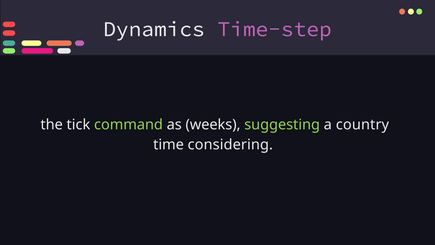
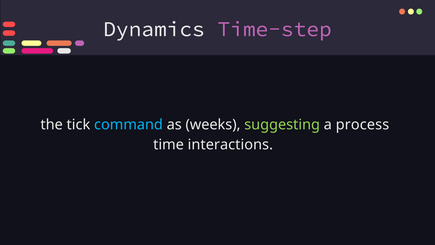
command colour: light green -> light blue
country: country -> process
considering: considering -> interactions
